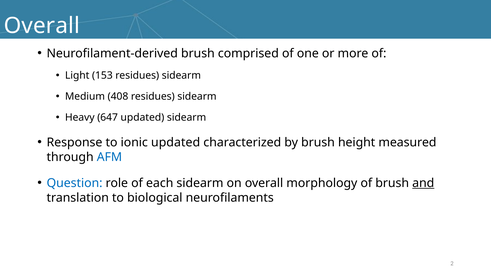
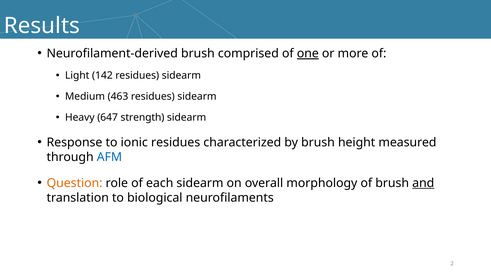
Overall at (42, 26): Overall -> Results
one underline: none -> present
153: 153 -> 142
408: 408 -> 463
647 updated: updated -> strength
ionic updated: updated -> residues
Question colour: blue -> orange
